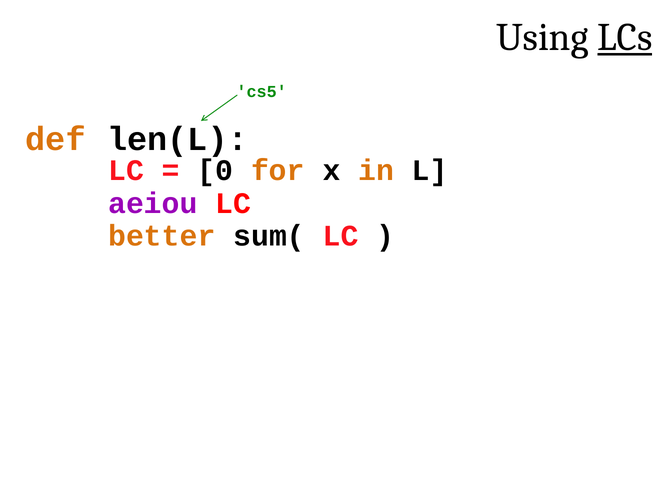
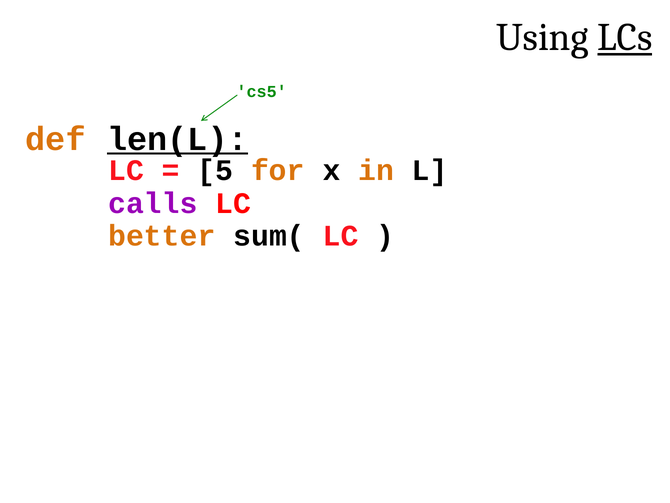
len(L underline: none -> present
0: 0 -> 5
aeiou: aeiou -> calls
